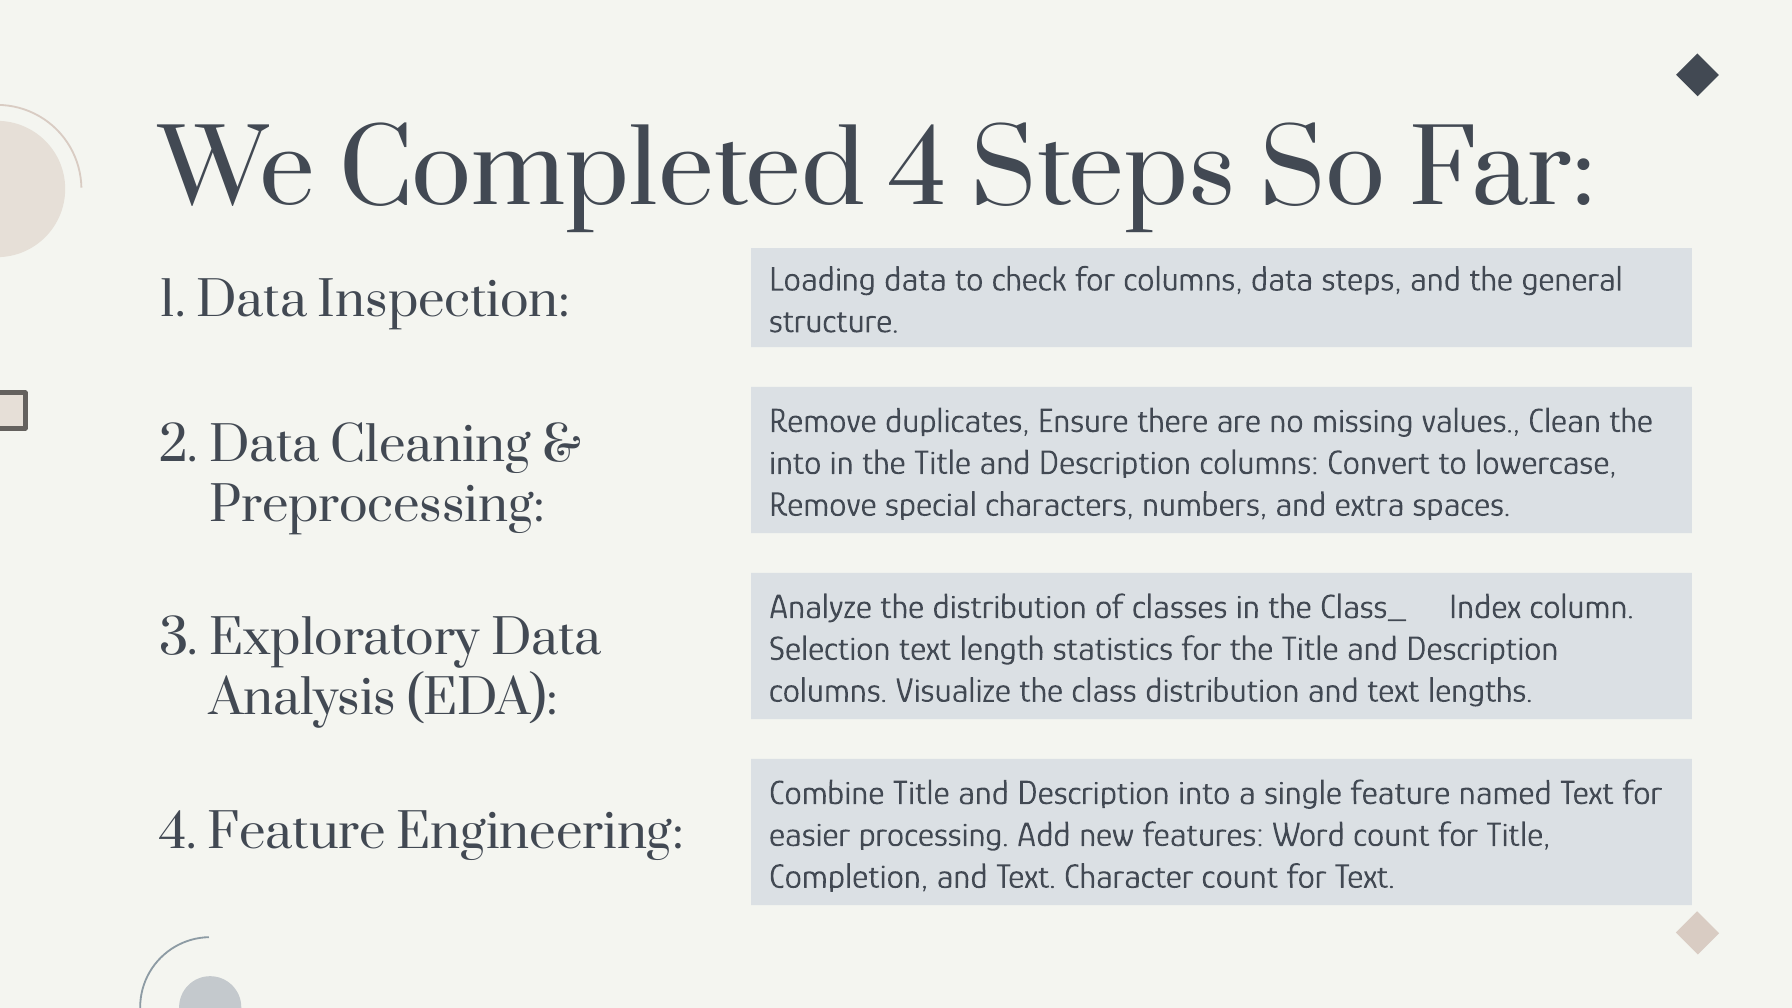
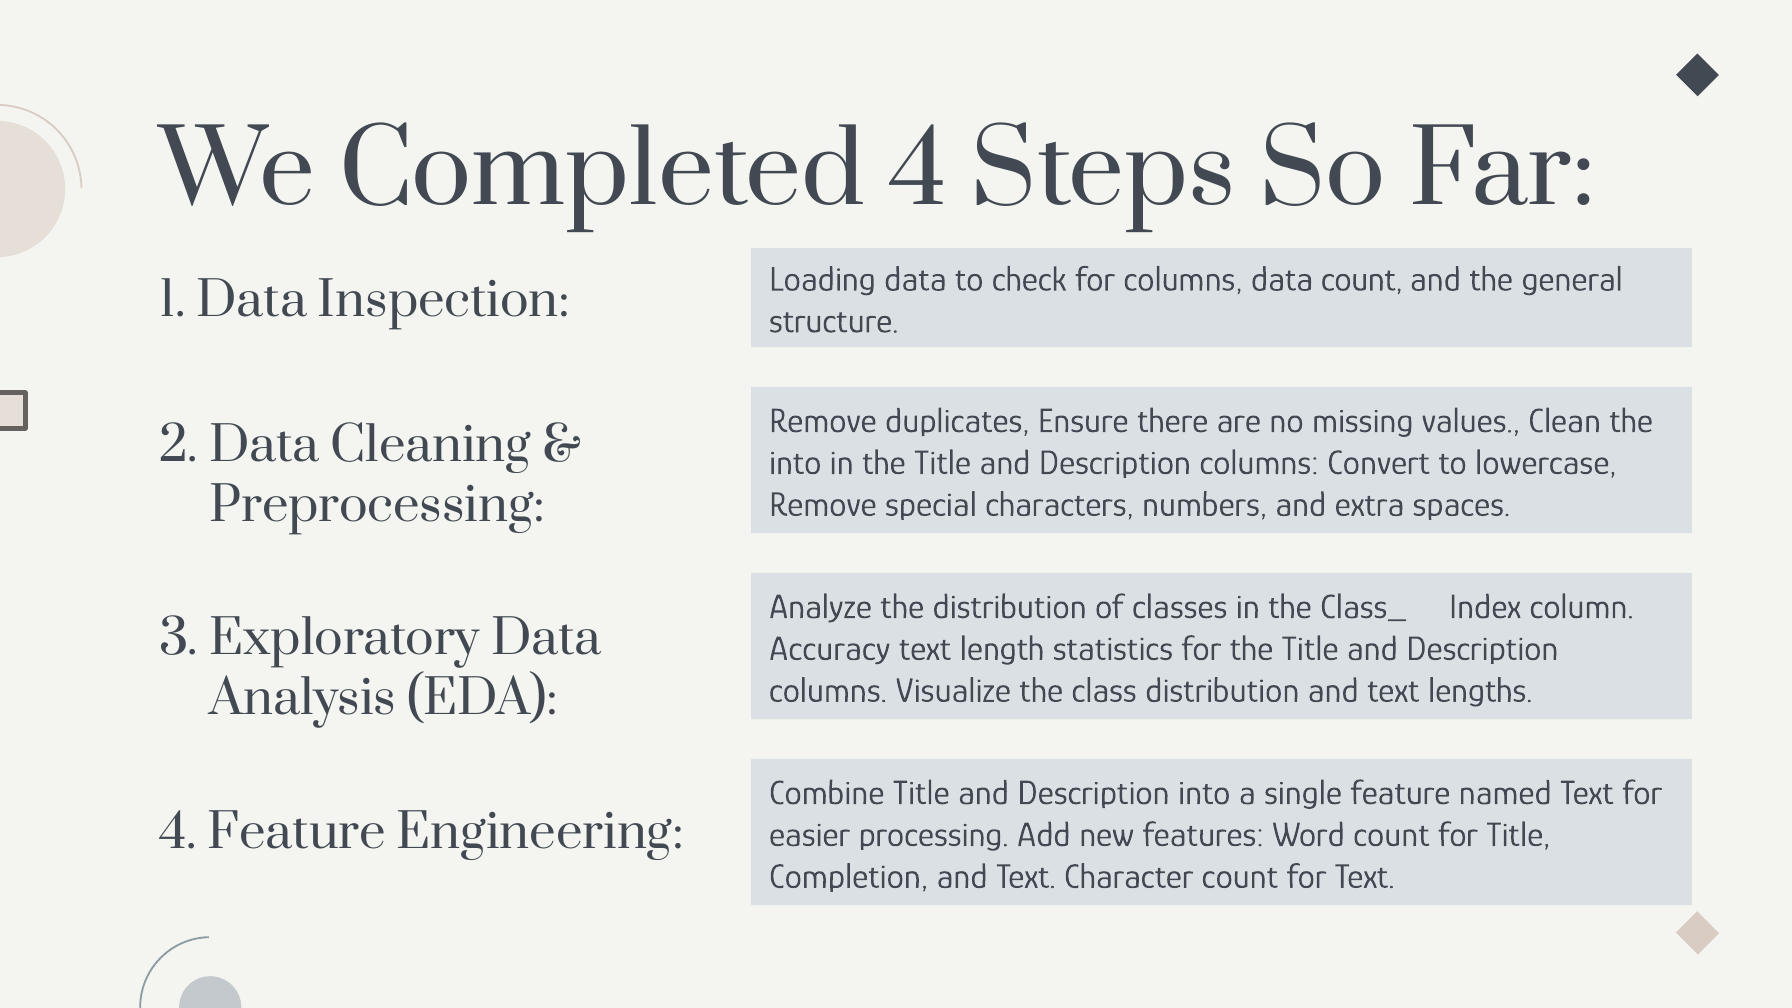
data steps: steps -> count
Selection: Selection -> Accuracy
